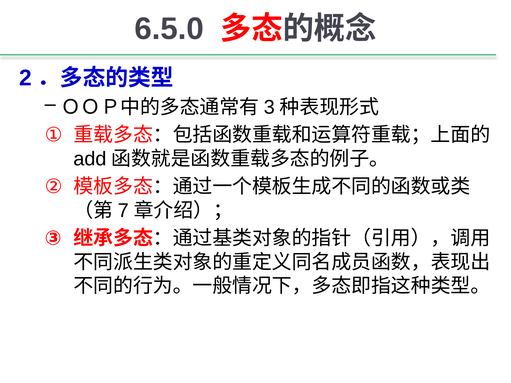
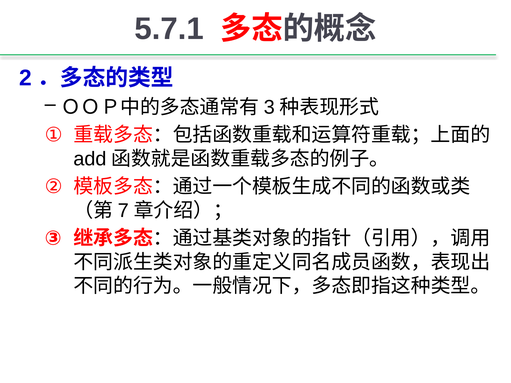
6.5.0: 6.5.0 -> 5.7.1
